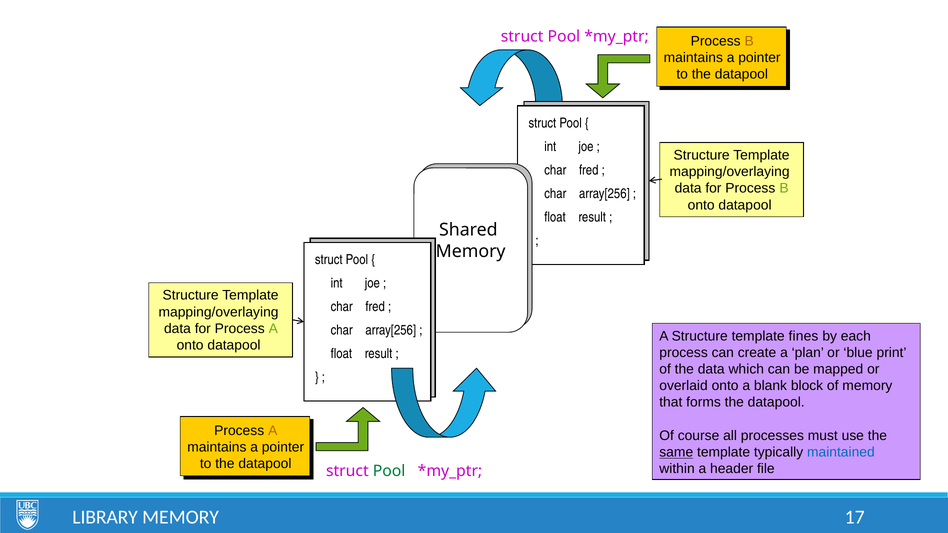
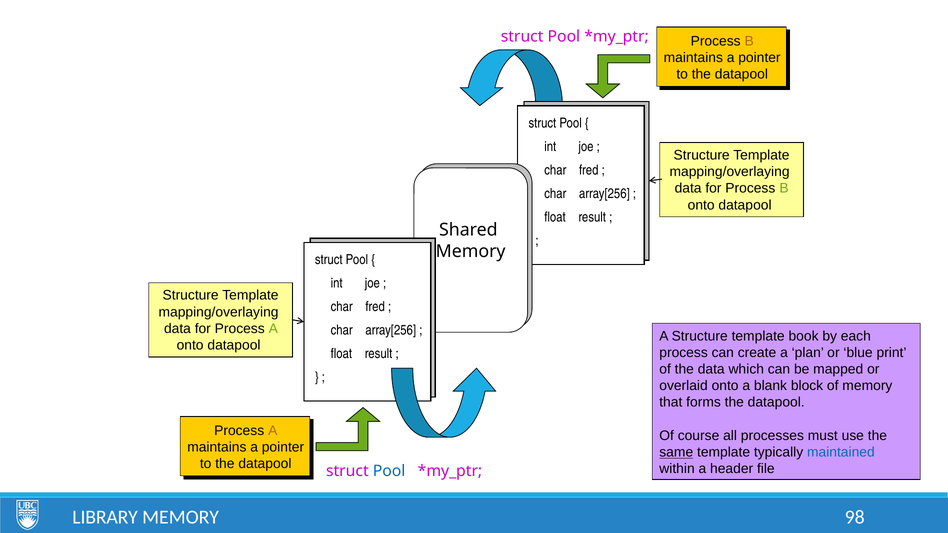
fines: fines -> book
Pool at (389, 471) colour: green -> blue
17: 17 -> 98
